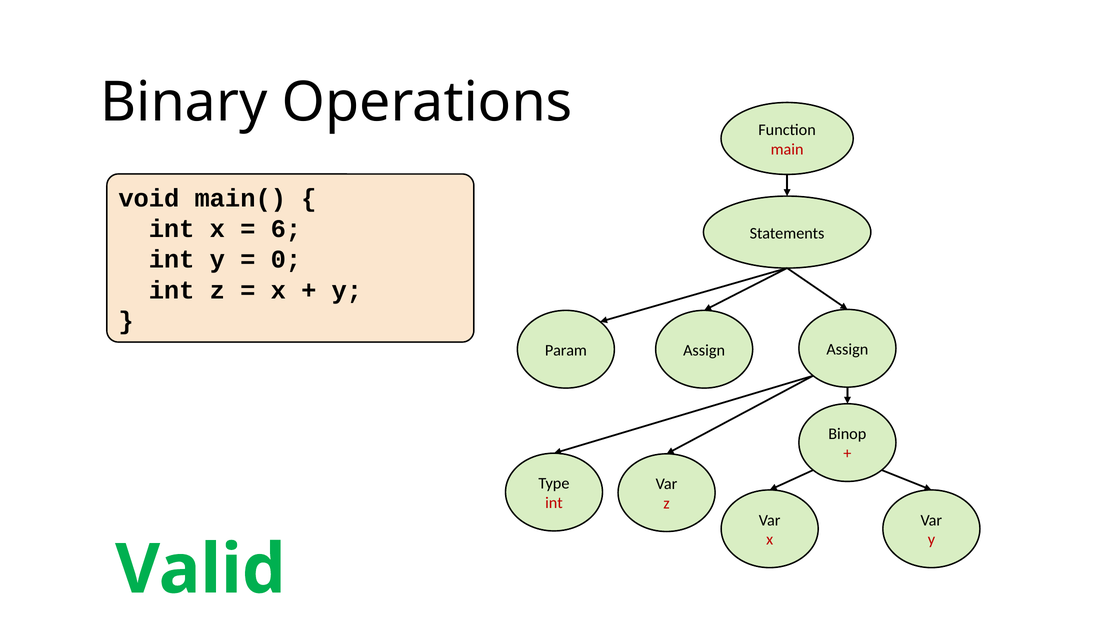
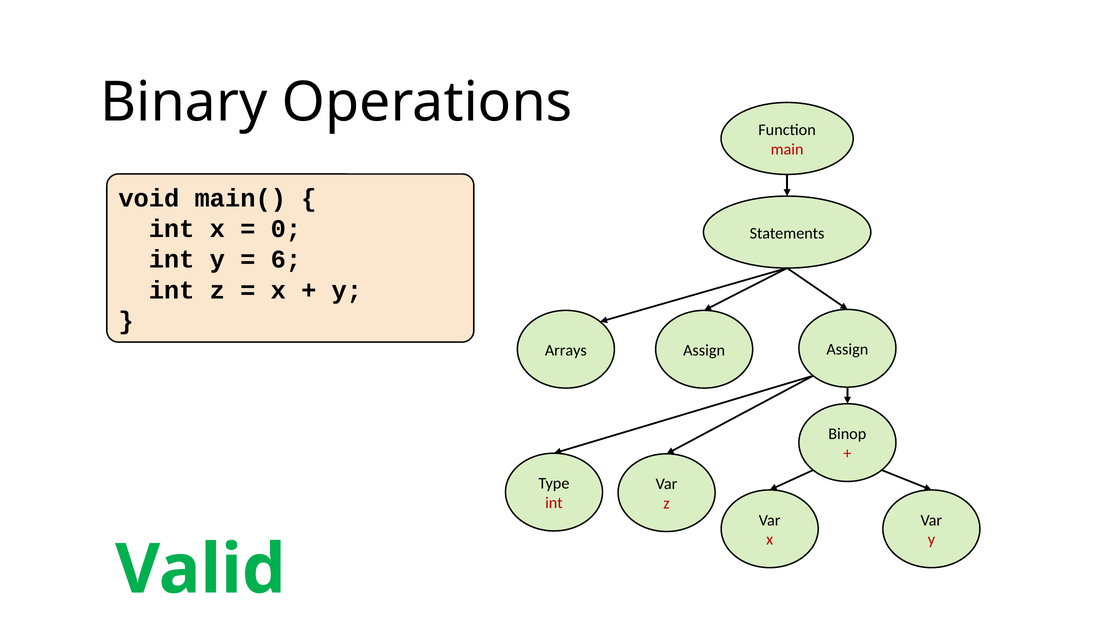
6: 6 -> 0
0: 0 -> 6
Param: Param -> Arrays
